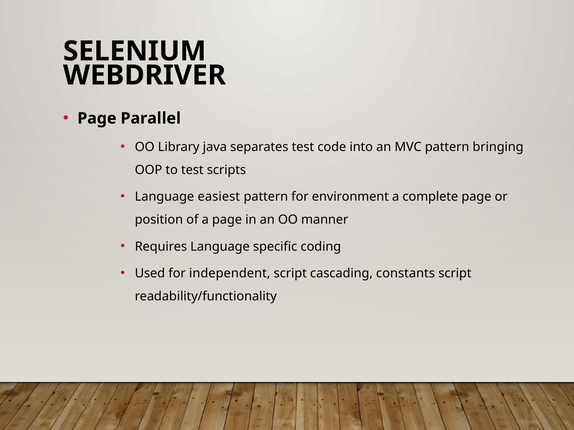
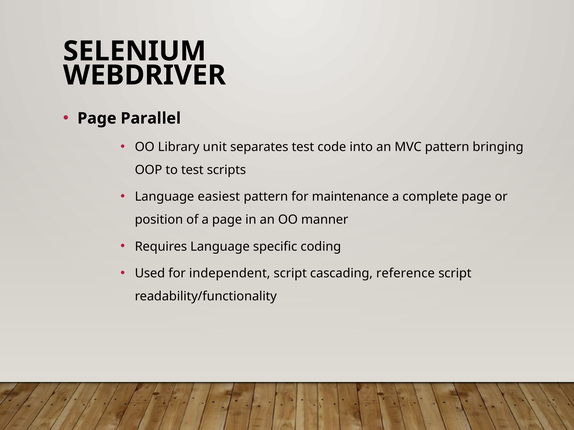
java: java -> unit
environment: environment -> maintenance
constants: constants -> reference
